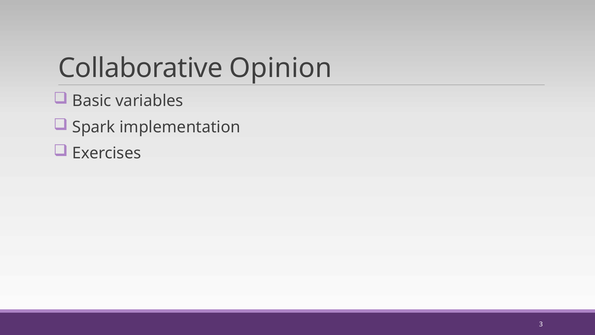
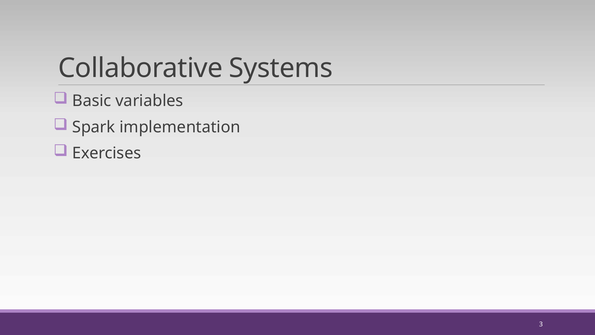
Opinion: Opinion -> Systems
